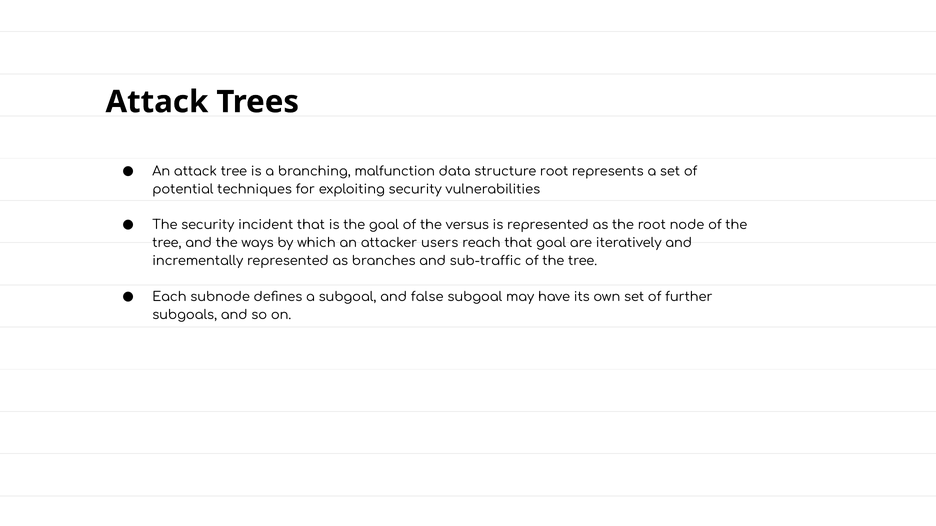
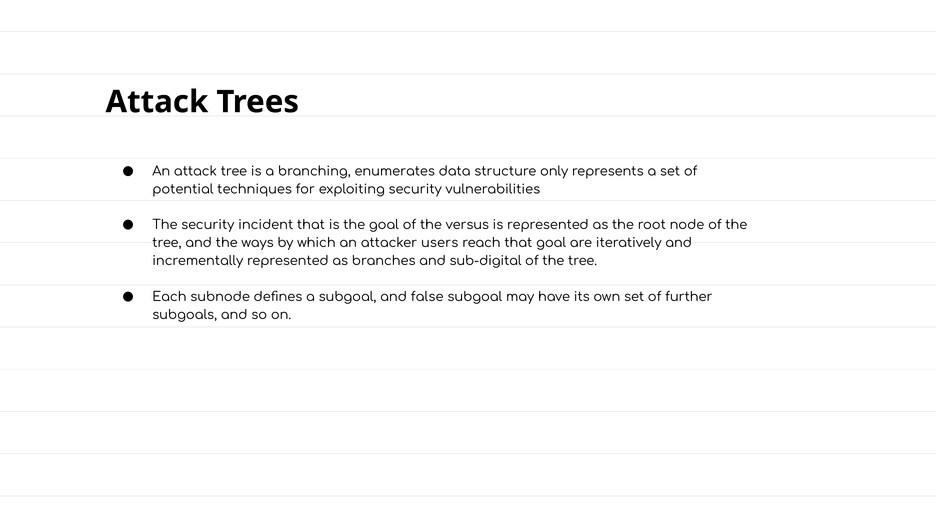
malfunction: malfunction -> enumerates
structure root: root -> only
sub-traffic: sub-traffic -> sub-digital
